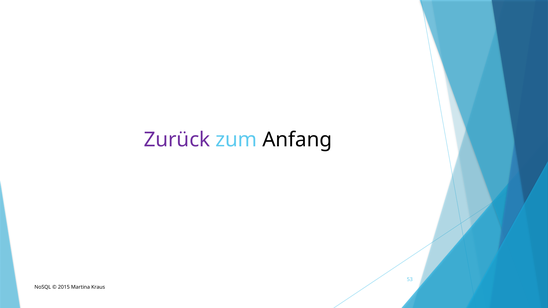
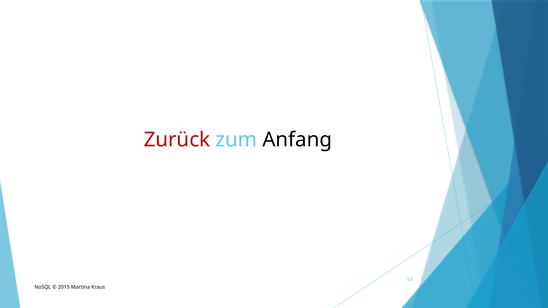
Zurück colour: purple -> red
